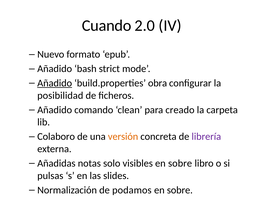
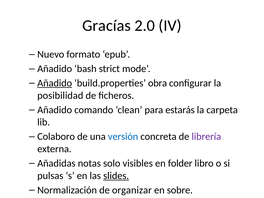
Cuando: Cuando -> Gracías
creado: creado -> estarás
versión colour: orange -> blue
visibles en sobre: sobre -> folder
slides underline: none -> present
podamos: podamos -> organizar
